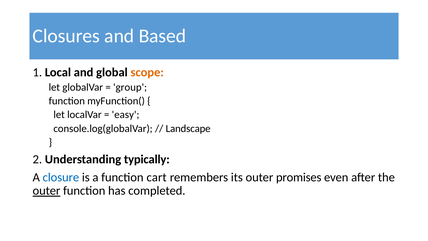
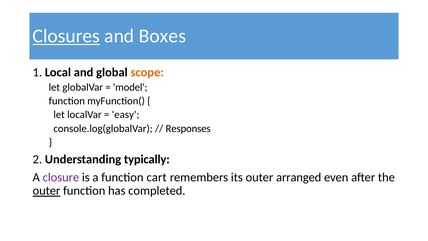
Closures underline: none -> present
Based: Based -> Boxes
group: group -> model
Landscape: Landscape -> Responses
closure colour: blue -> purple
promises: promises -> arranged
